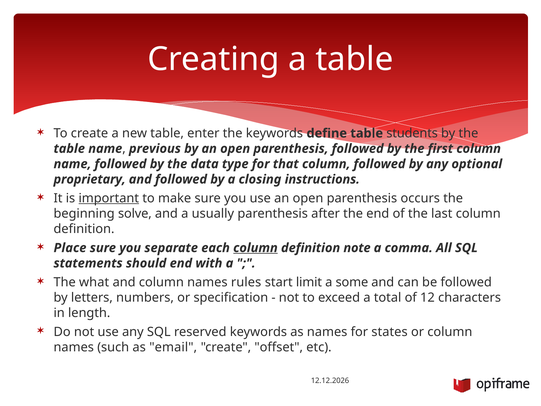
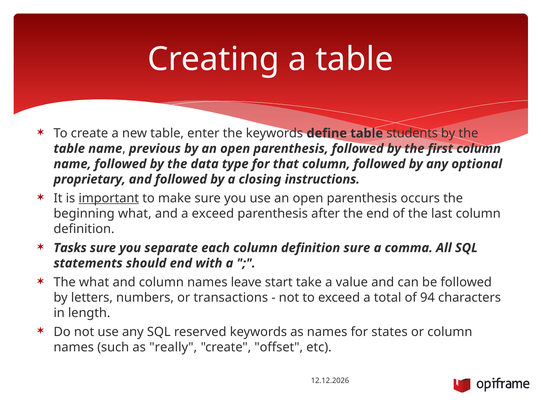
beginning solve: solve -> what
a usually: usually -> exceed
Place: Place -> Tasks
column at (255, 248) underline: present -> none
definition note: note -> sure
rules: rules -> leave
limit: limit -> take
some: some -> value
specification: specification -> transactions
12: 12 -> 94
email: email -> really
